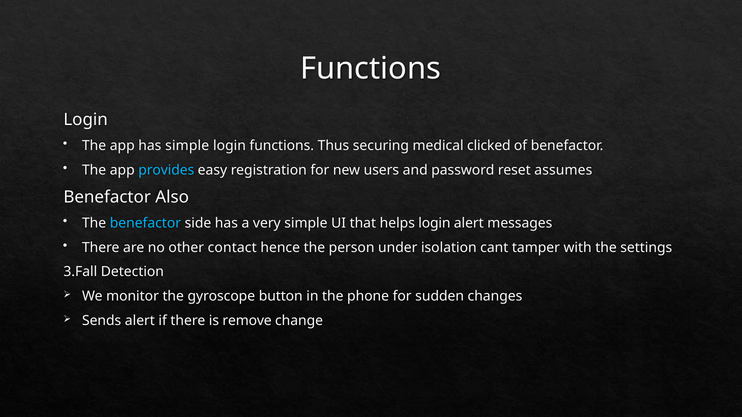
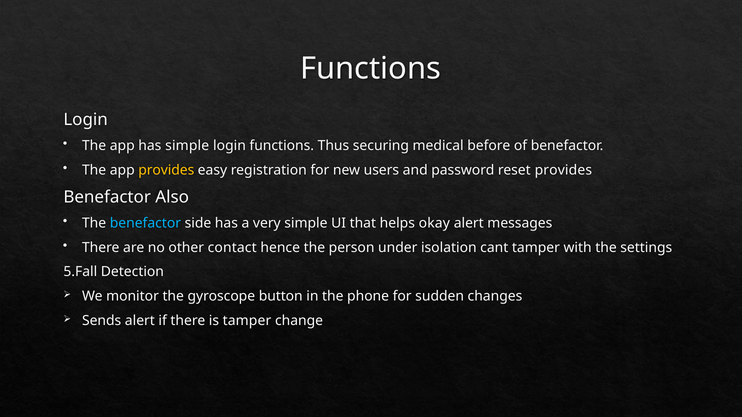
clicked: clicked -> before
provides at (166, 170) colour: light blue -> yellow
reset assumes: assumes -> provides
helps login: login -> okay
3.Fall: 3.Fall -> 5.Fall
is remove: remove -> tamper
